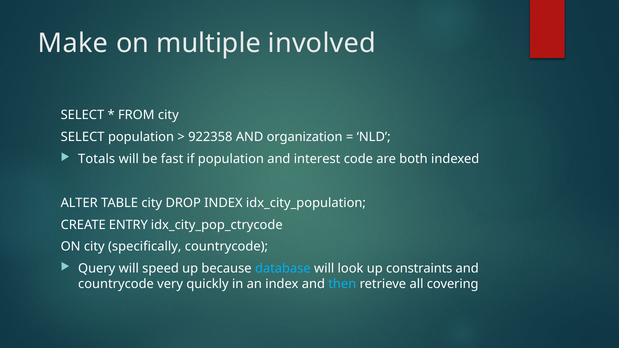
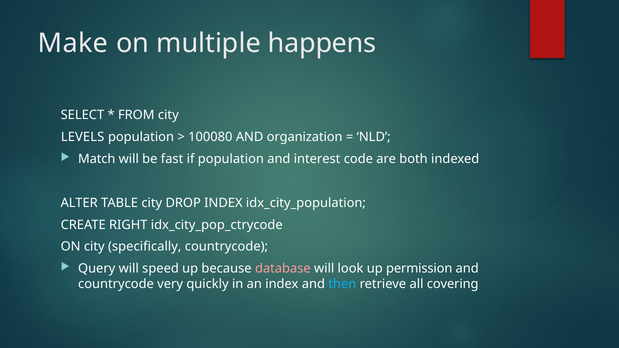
involved: involved -> happens
SELECT at (83, 137): SELECT -> LEVELS
922358: 922358 -> 100080
Totals: Totals -> Match
ENTRY: ENTRY -> RIGHT
database colour: light blue -> pink
constraints: constraints -> permission
